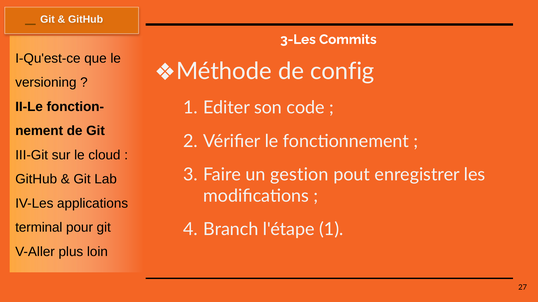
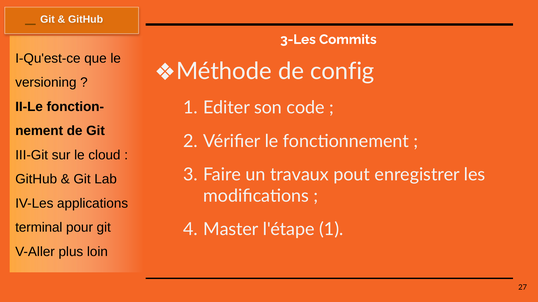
gestion: gestion -> travaux
Branch: Branch -> Master
